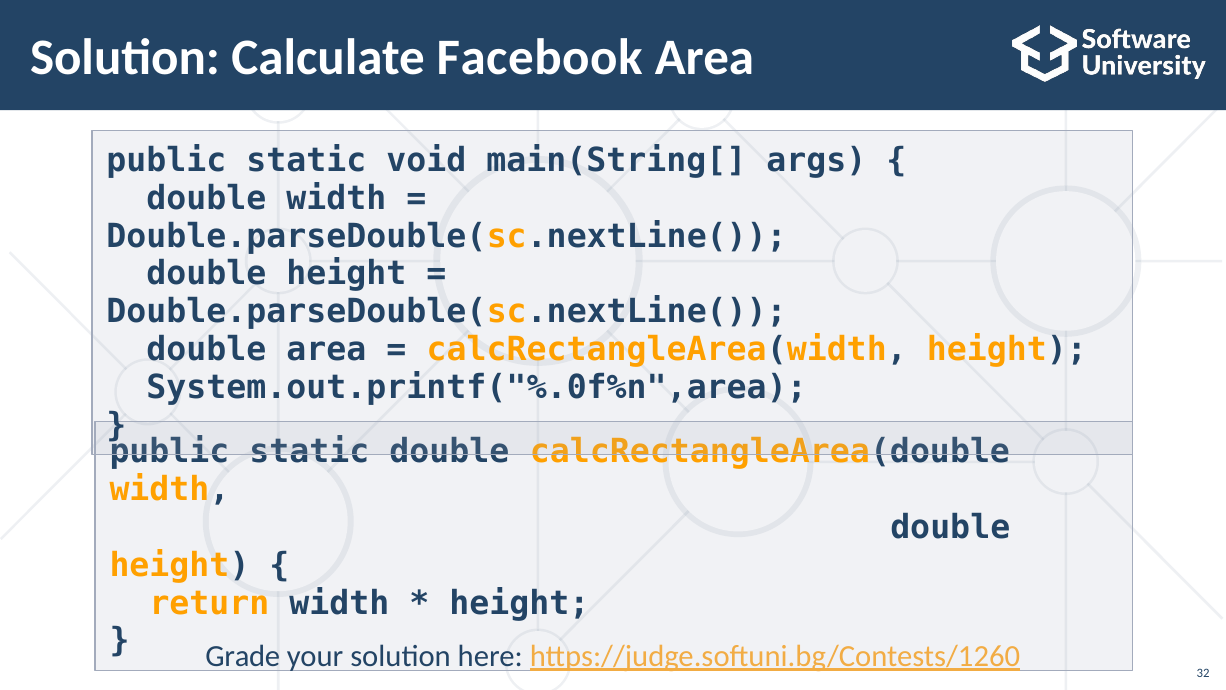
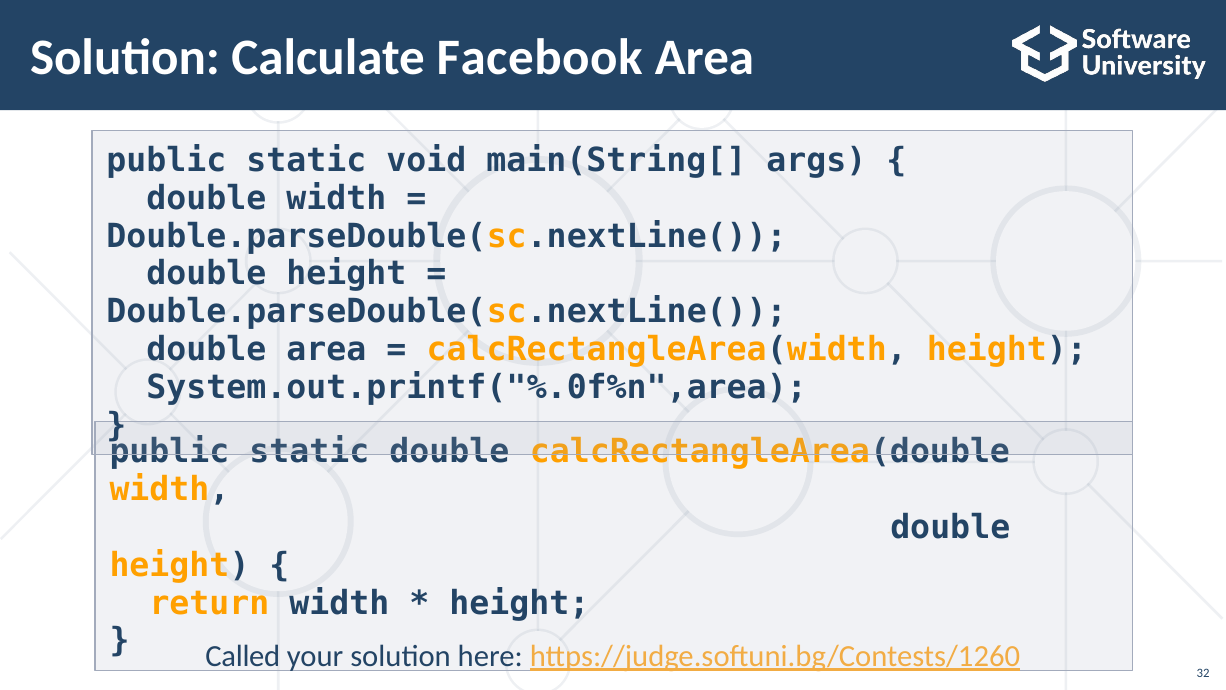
Grade: Grade -> Called
